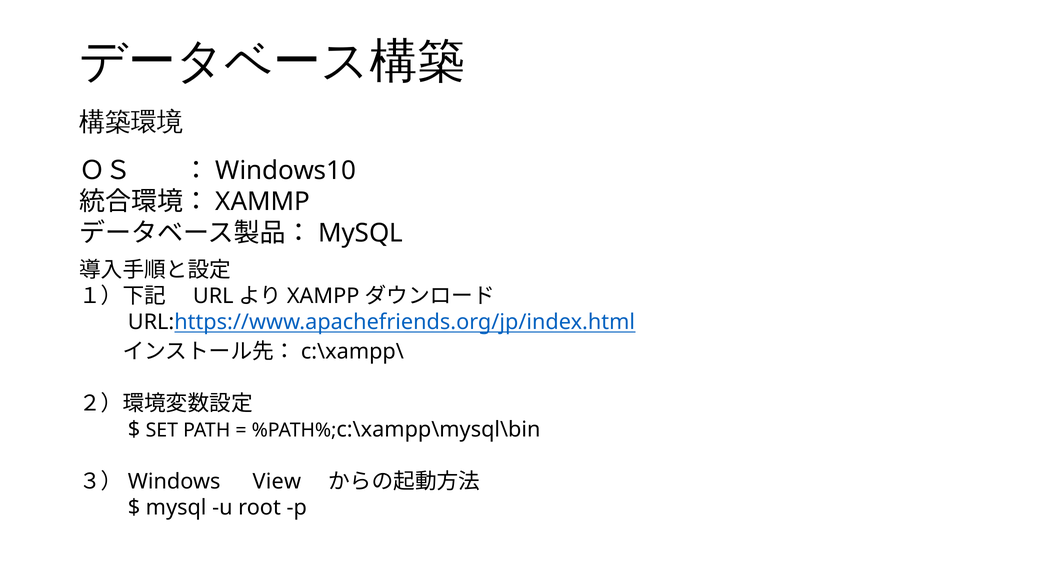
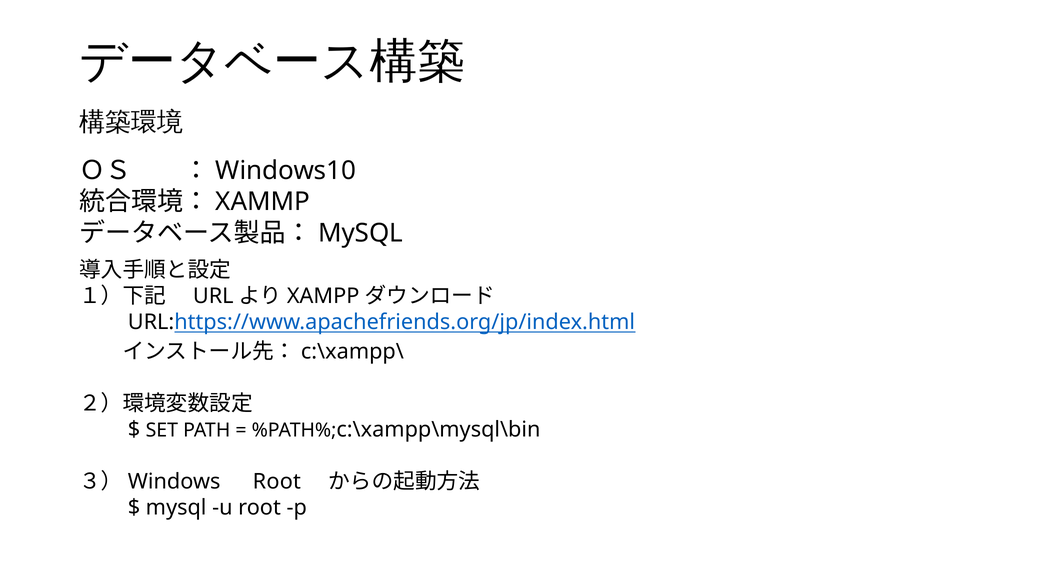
View at (277, 482): View -> Root
